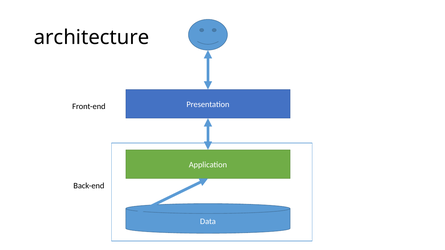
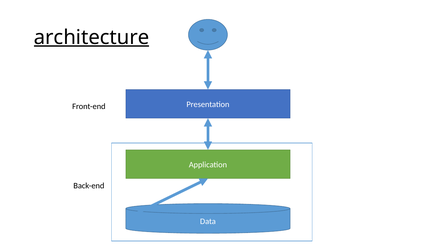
architecture underline: none -> present
